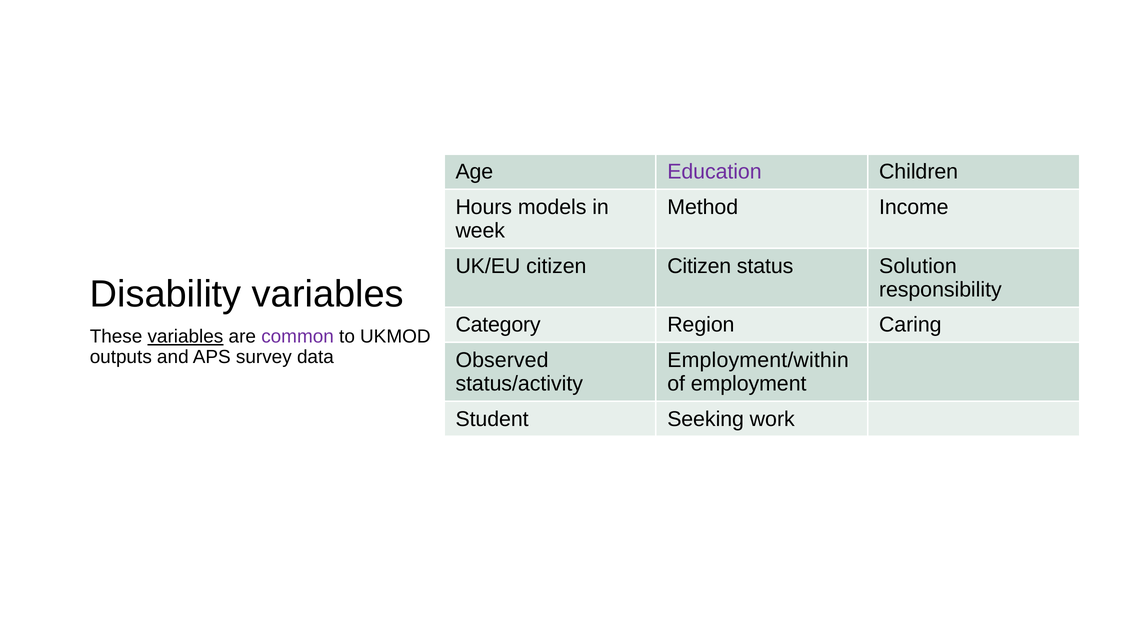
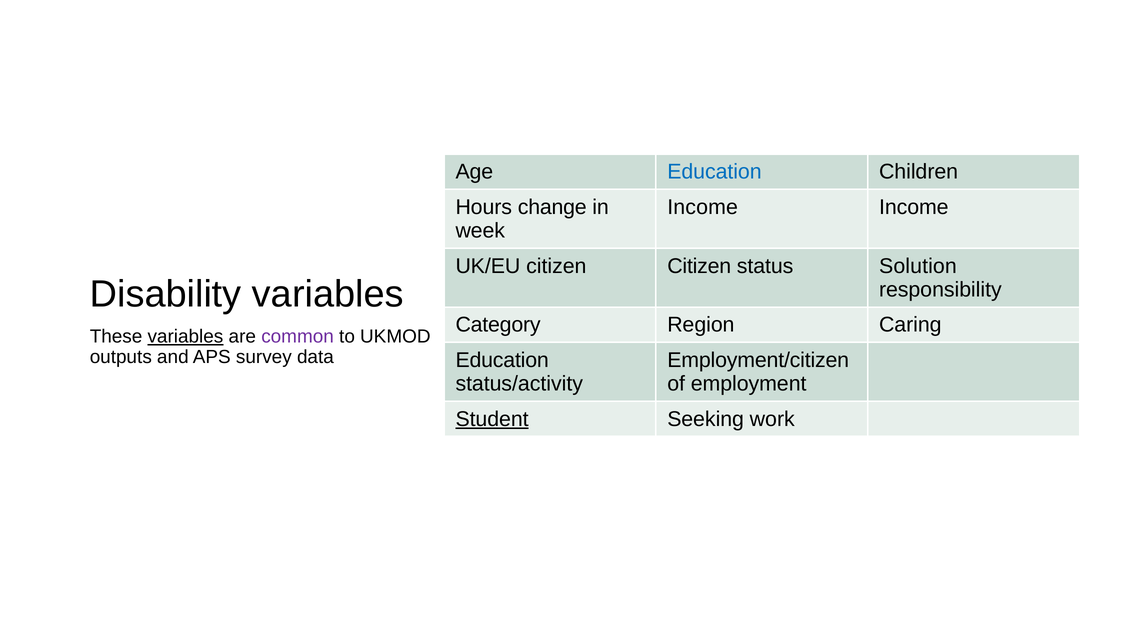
Education at (714, 172) colour: purple -> blue
models: models -> change
Method at (703, 207): Method -> Income
Observed at (502, 360): Observed -> Education
Employment/within: Employment/within -> Employment/citizen
Student underline: none -> present
